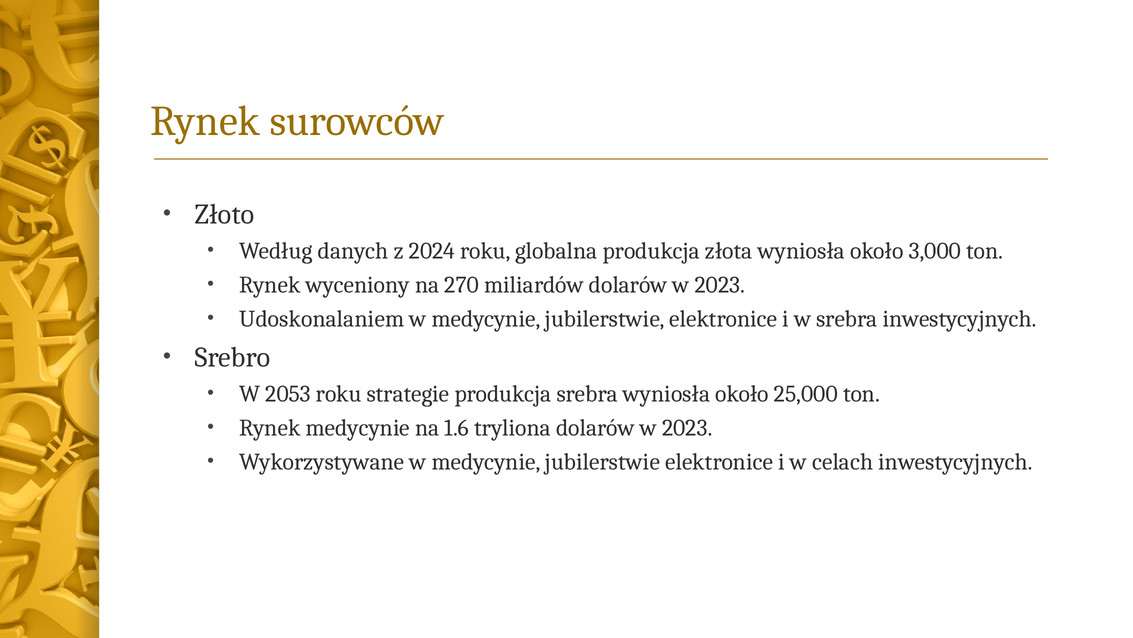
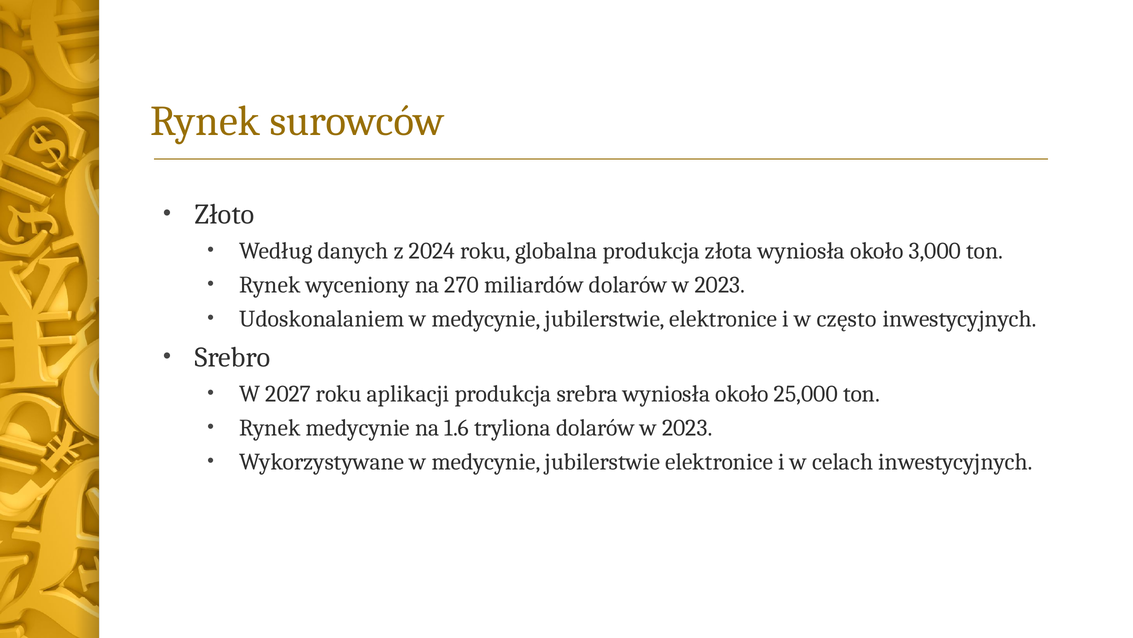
w srebra: srebra -> często
2053: 2053 -> 2027
strategie: strategie -> aplikacji
